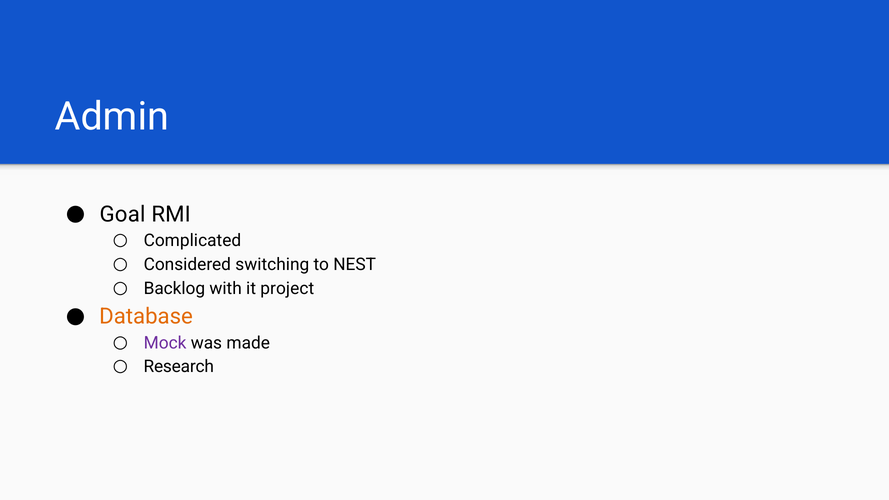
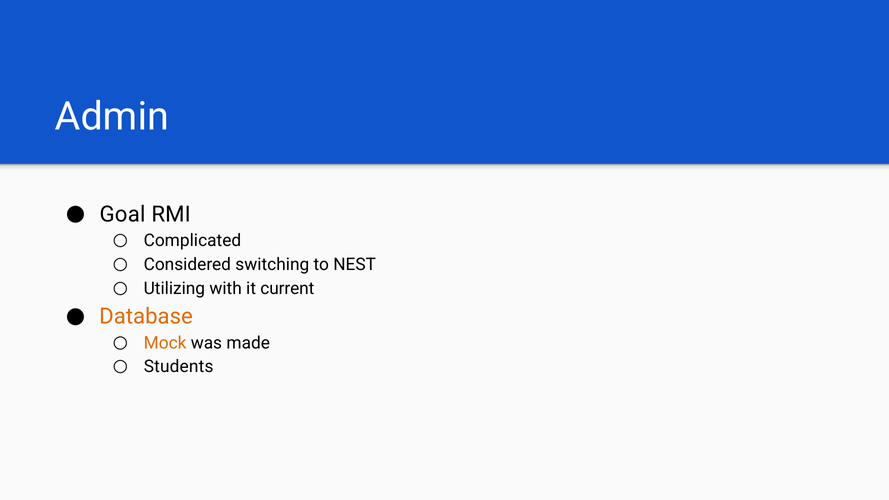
Backlog: Backlog -> Utilizing
project: project -> current
Mock colour: purple -> orange
Research: Research -> Students
